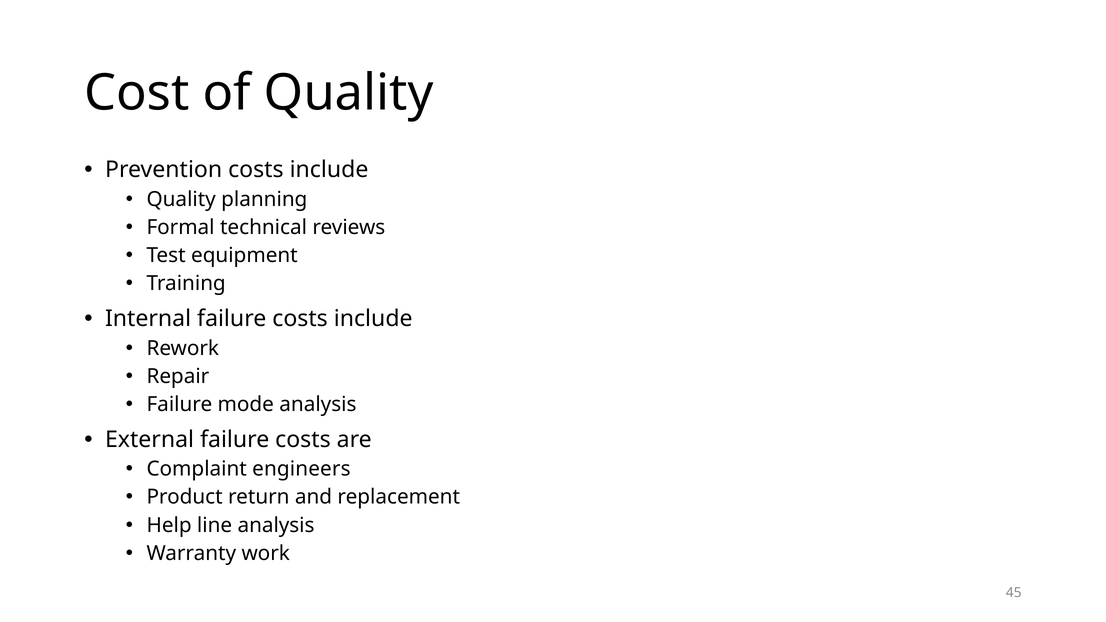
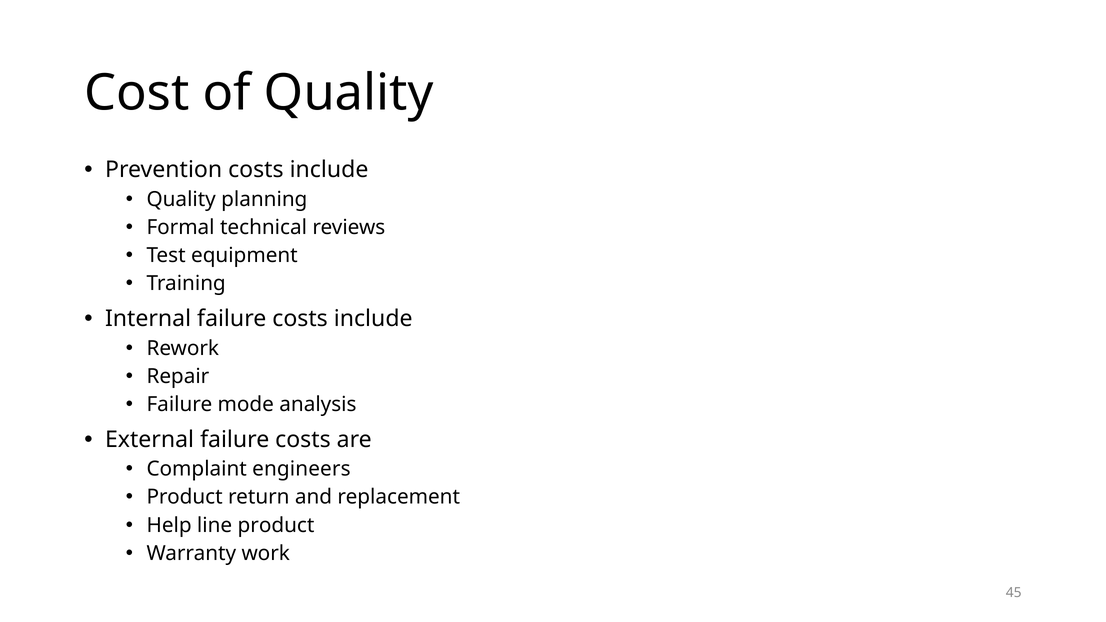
line analysis: analysis -> product
